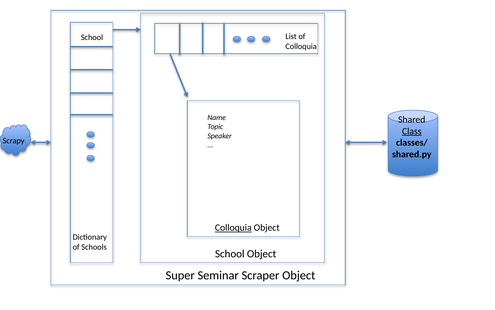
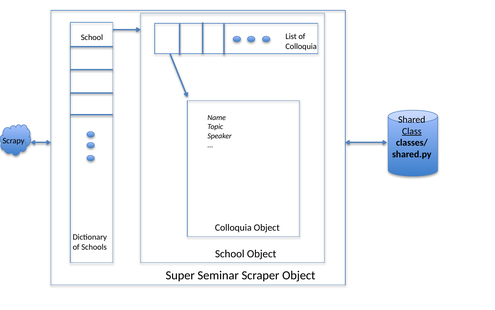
Colloquia at (233, 227) underline: present -> none
